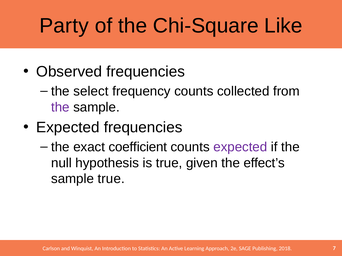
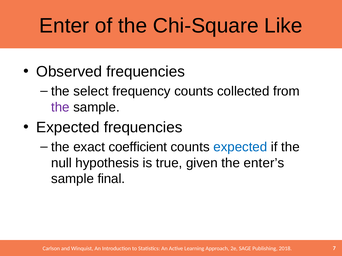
Party: Party -> Enter
expected at (240, 147) colour: purple -> blue
effect’s: effect’s -> enter’s
sample true: true -> final
